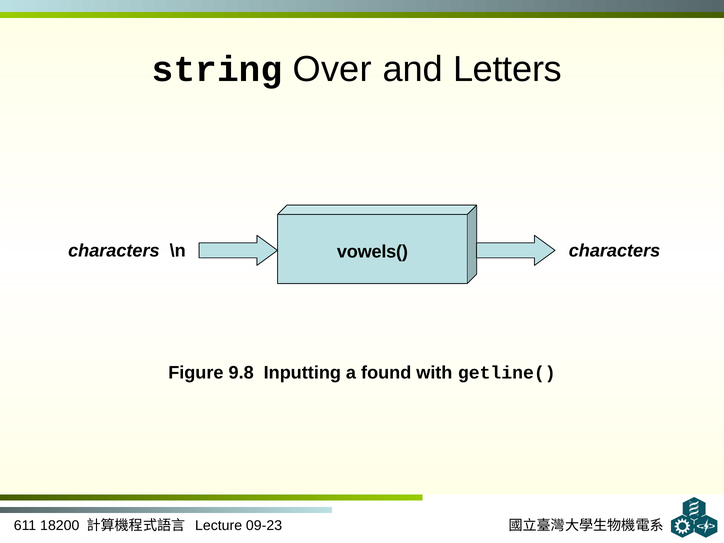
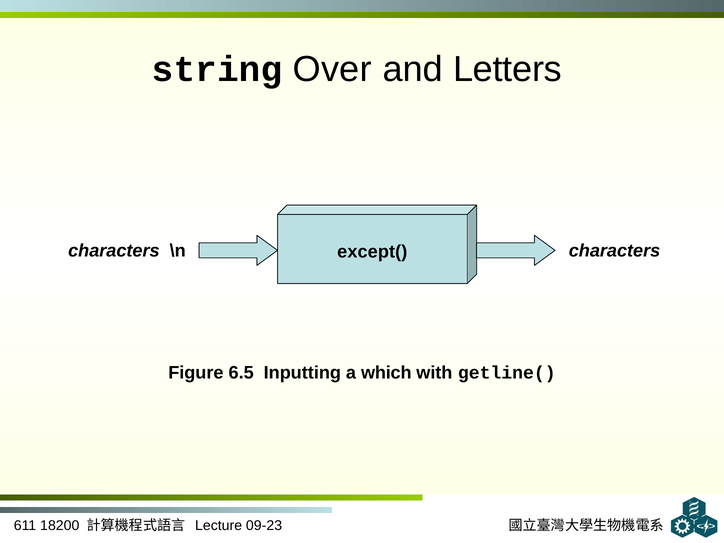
vowels(: vowels( -> except(
9.8: 9.8 -> 6.5
found: found -> which
